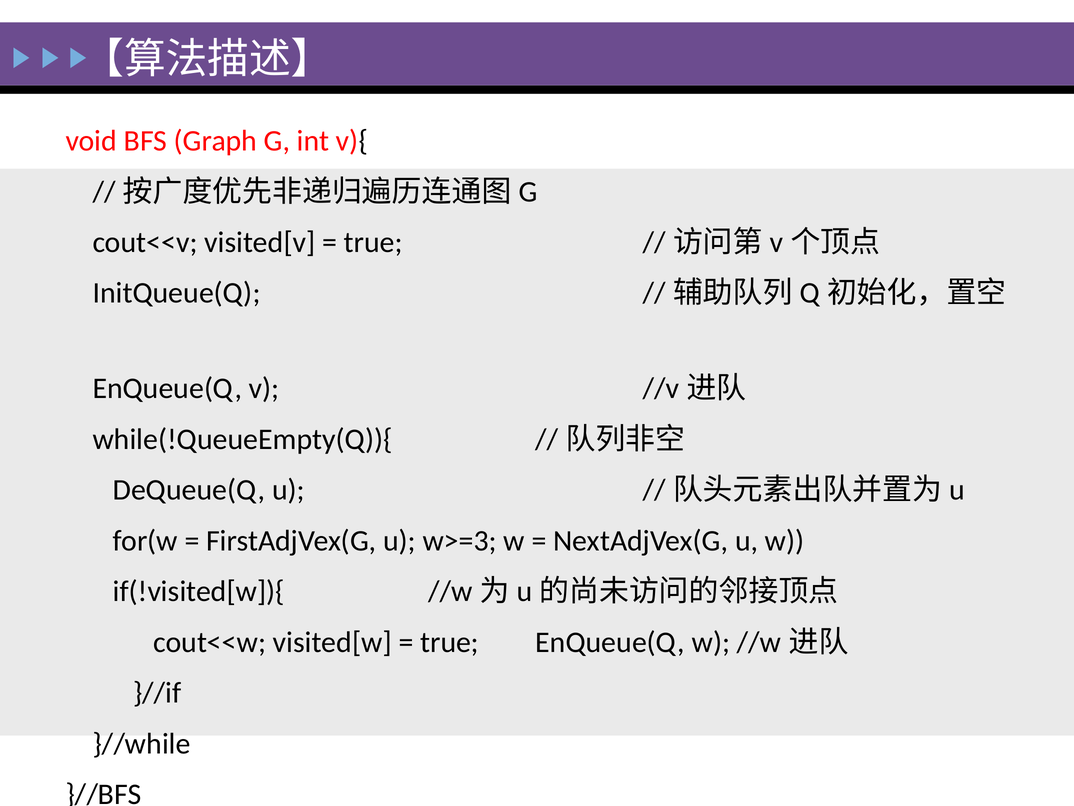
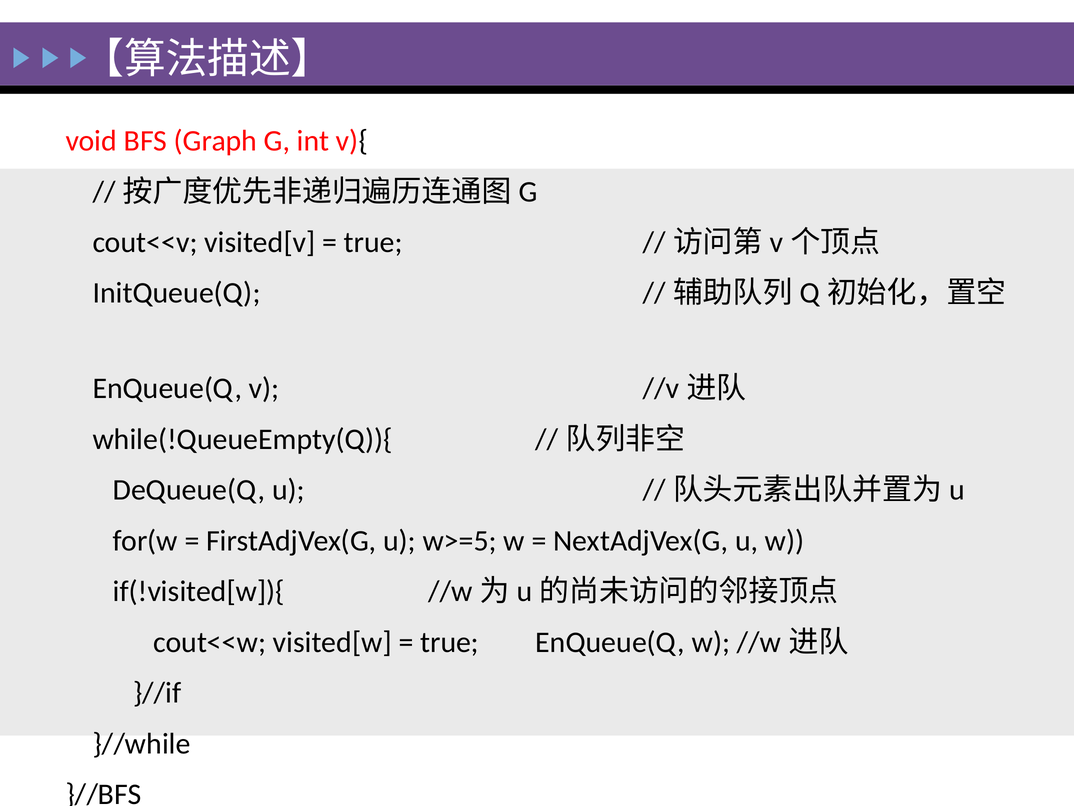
w>=3: w>=3 -> w>=5
